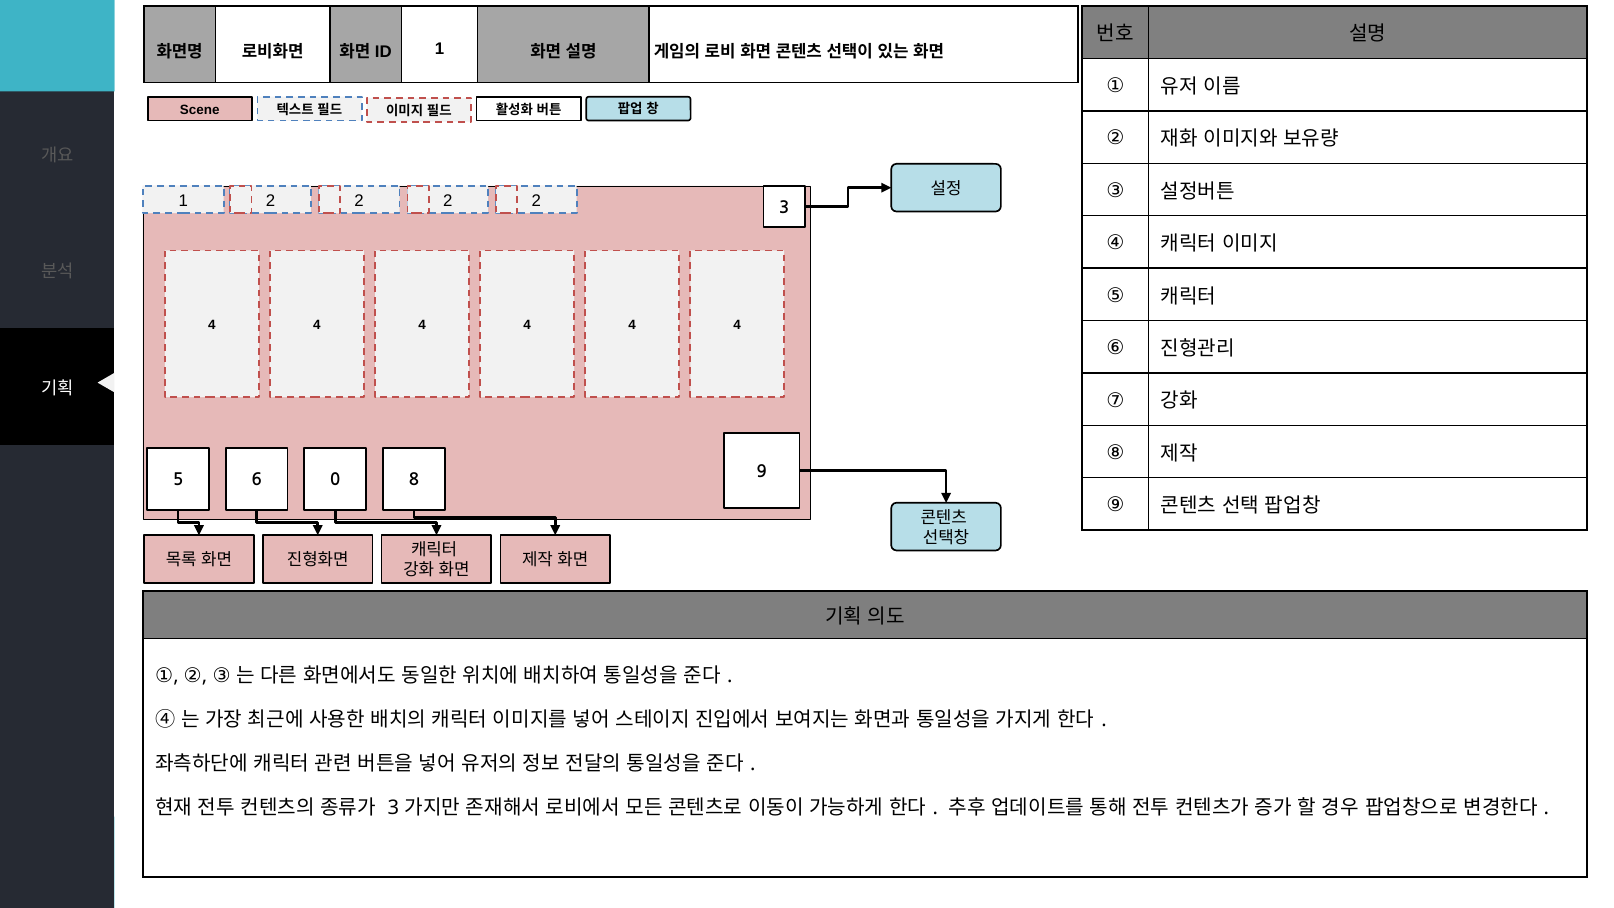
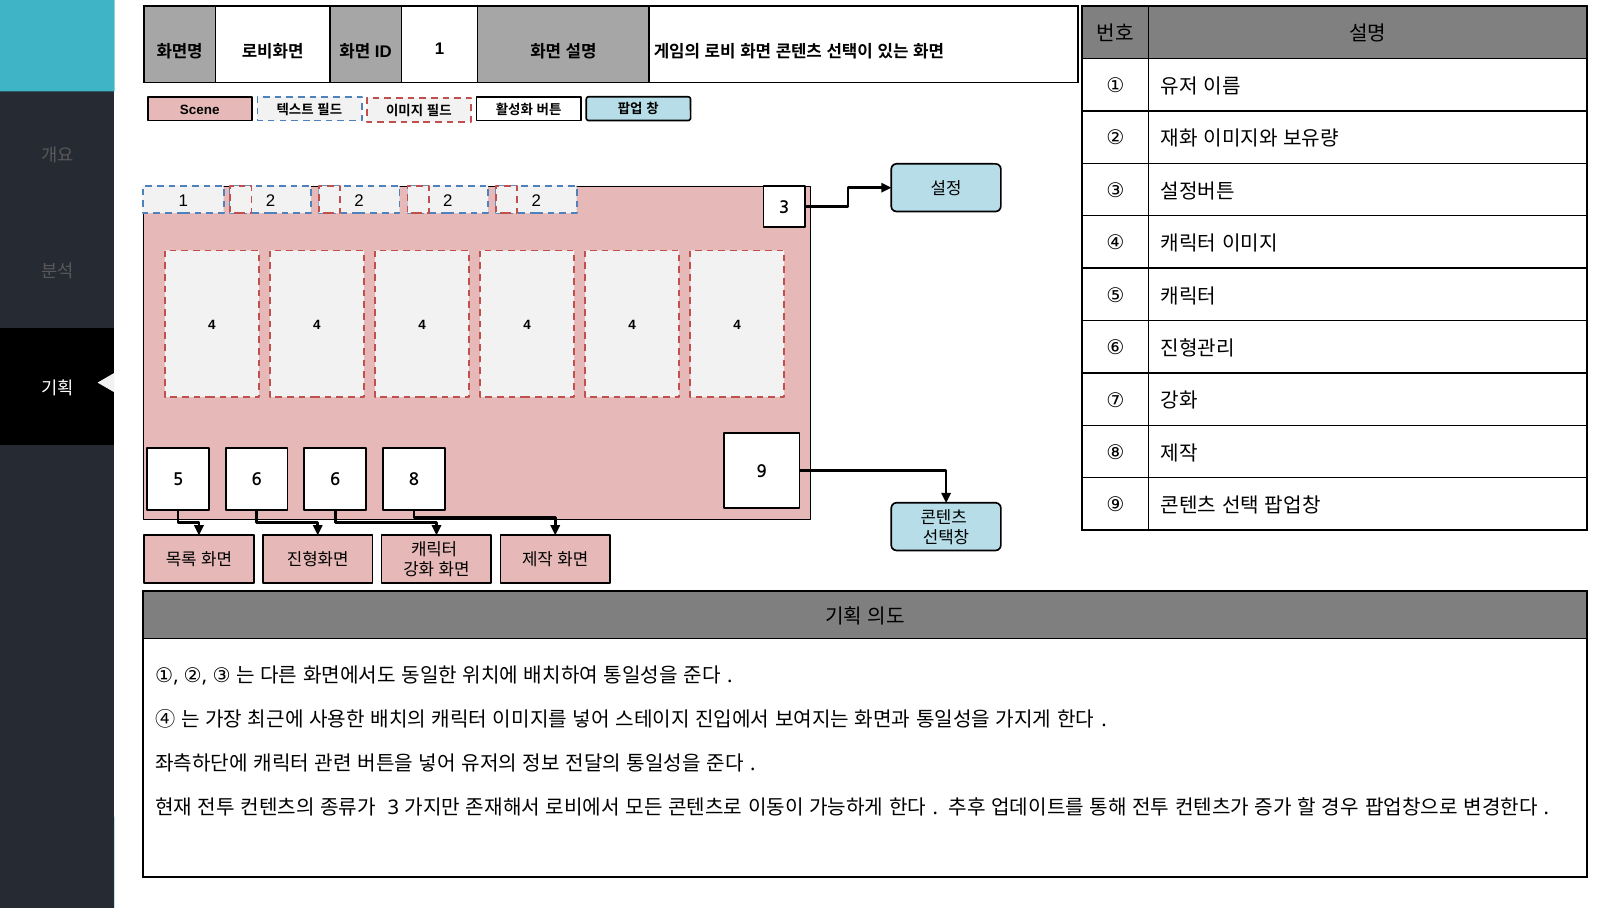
6 0: 0 -> 6
